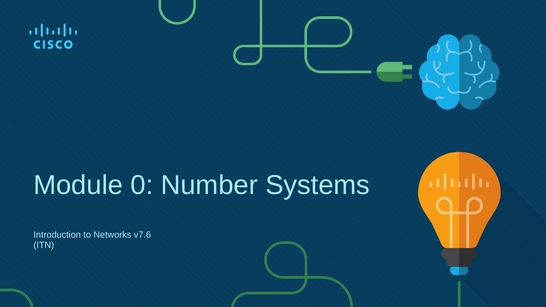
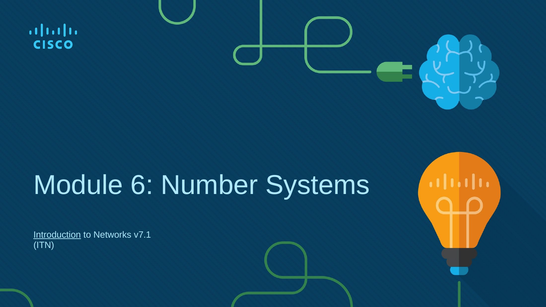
0: 0 -> 6
Introduction underline: none -> present
v7.6: v7.6 -> v7.1
